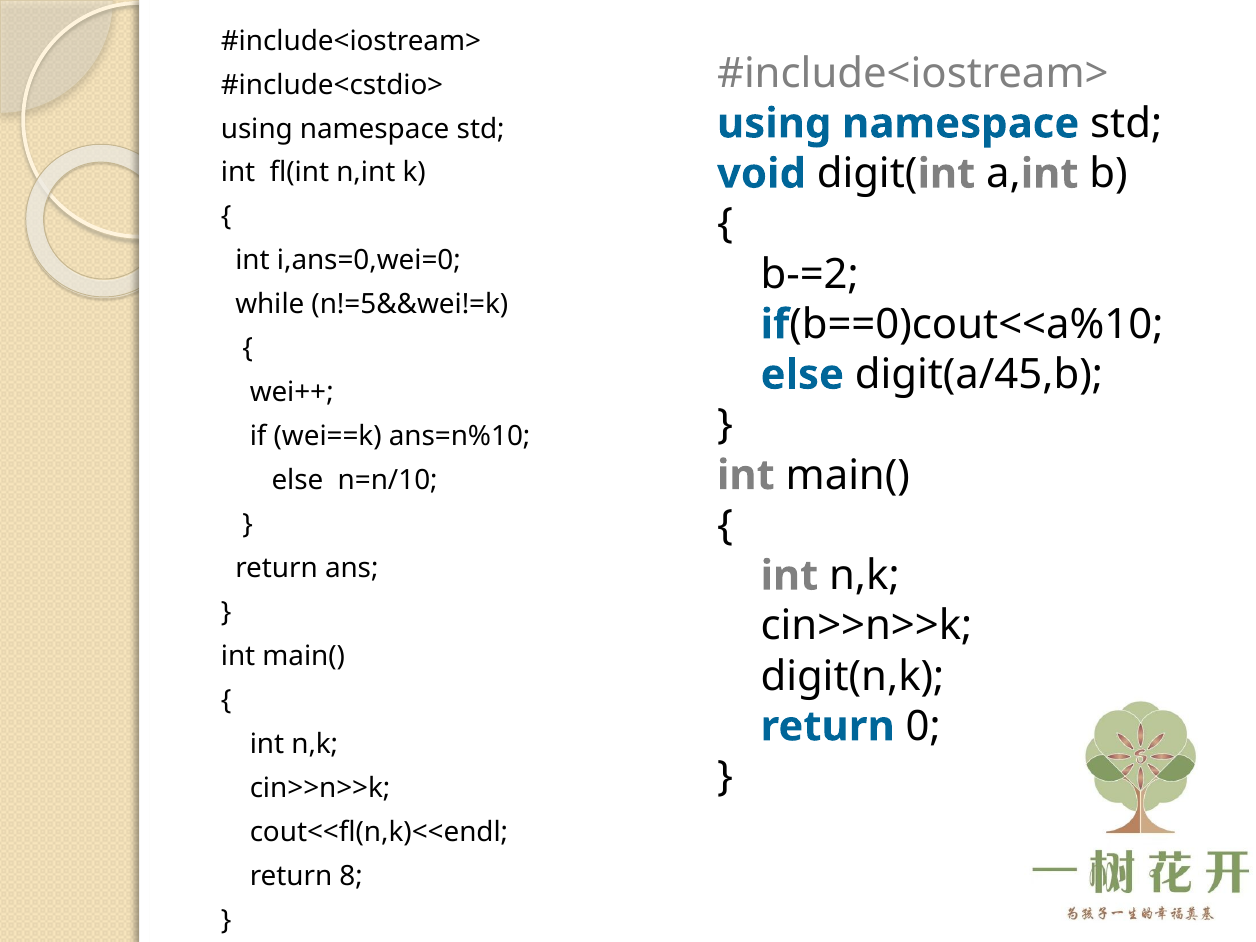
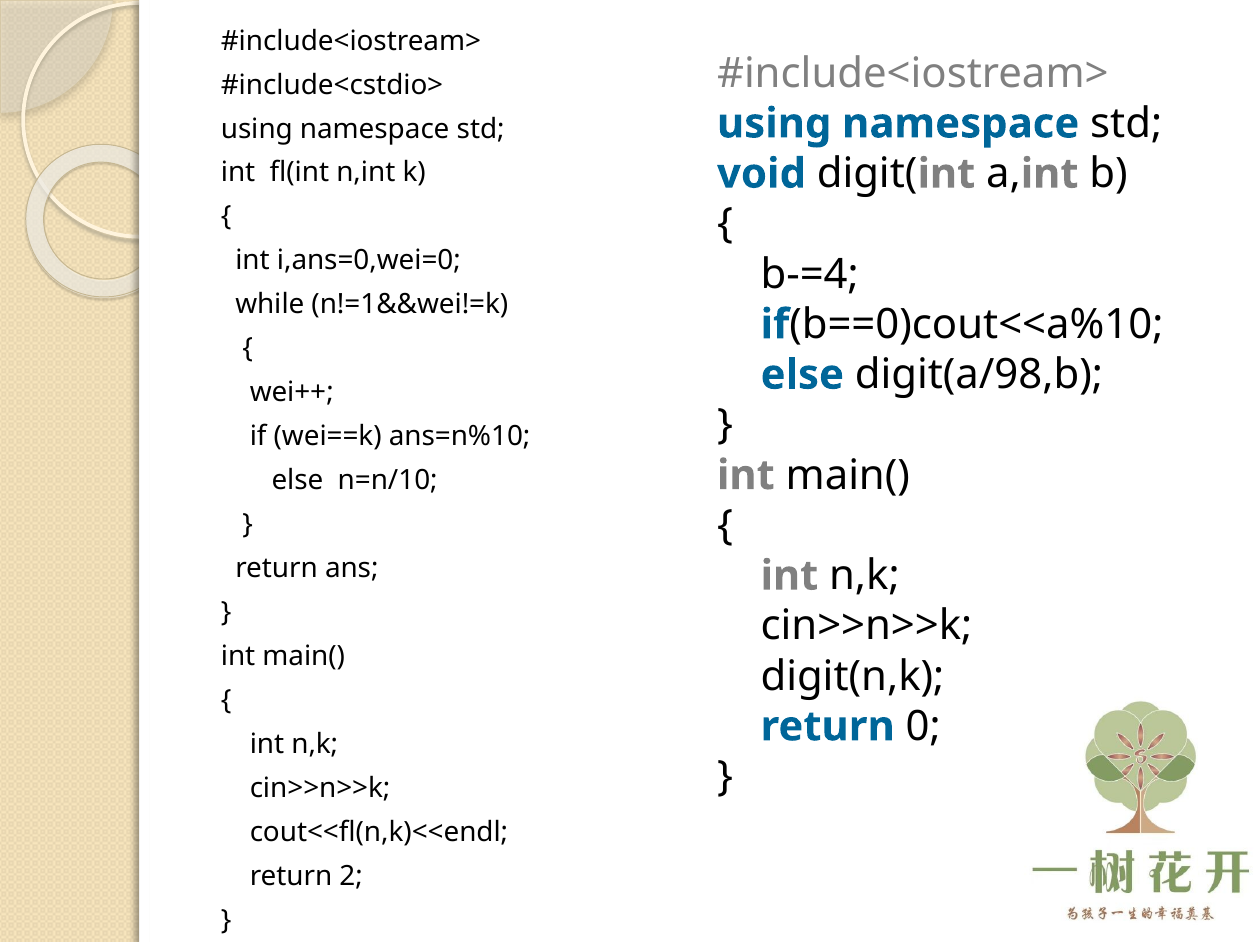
b-=2: b-=2 -> b-=4
n!=5&&wei!=k: n!=5&&wei!=k -> n!=1&&wei!=k
digit(a/45,b: digit(a/45,b -> digit(a/98,b
8: 8 -> 2
